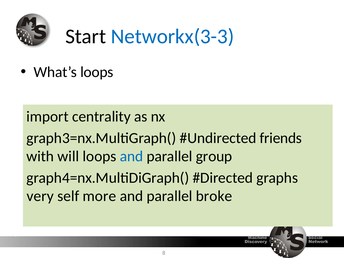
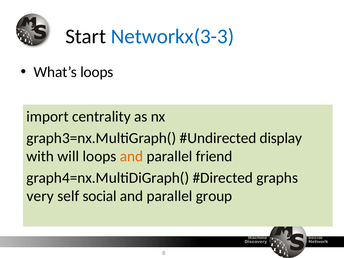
friends: friends -> display
and at (131, 156) colour: blue -> orange
group: group -> friend
more: more -> social
broke: broke -> group
